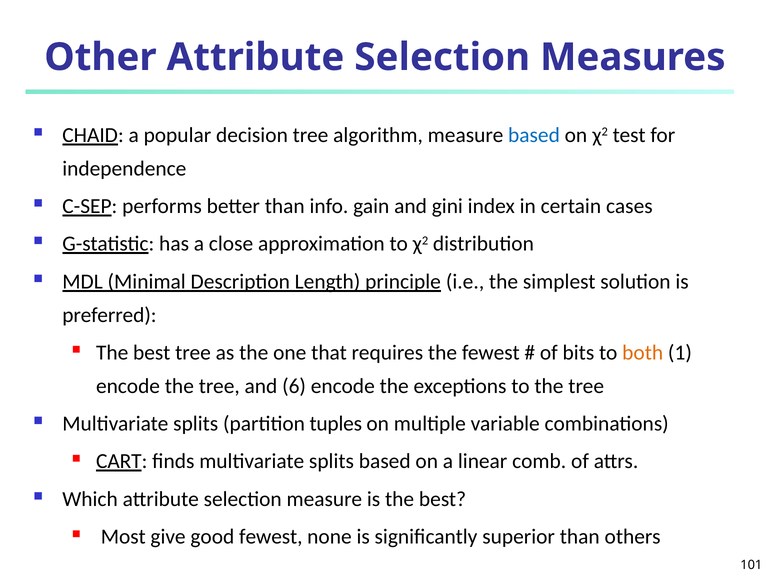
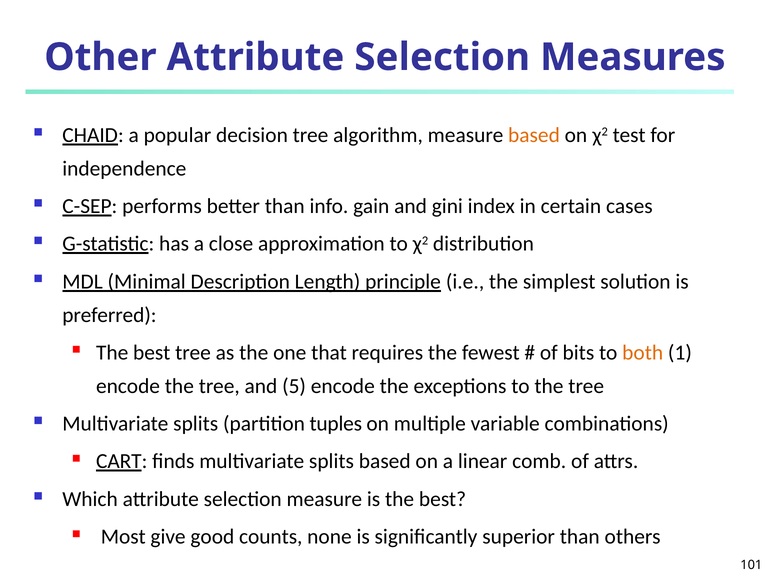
based at (534, 135) colour: blue -> orange
6: 6 -> 5
good fewest: fewest -> counts
